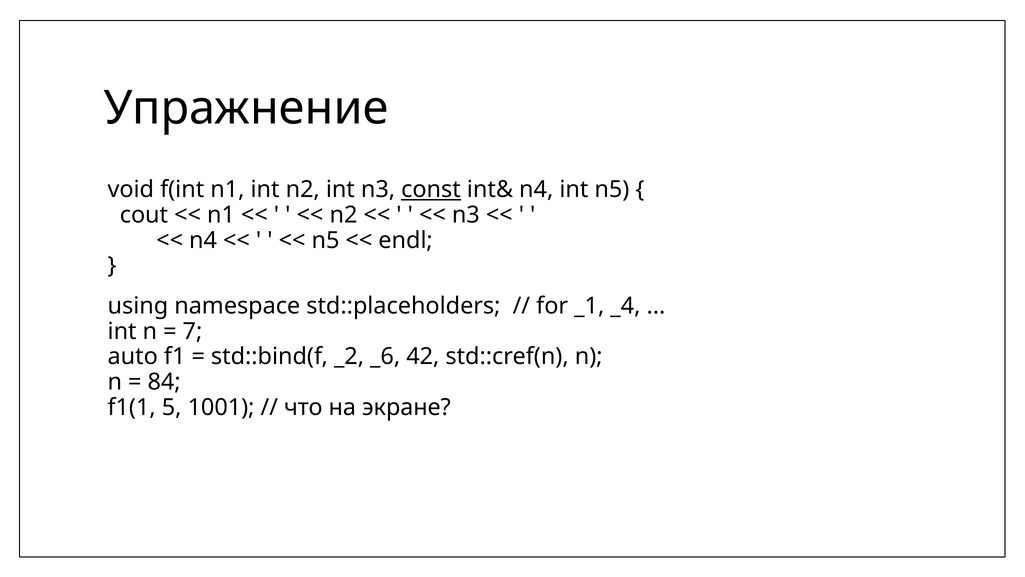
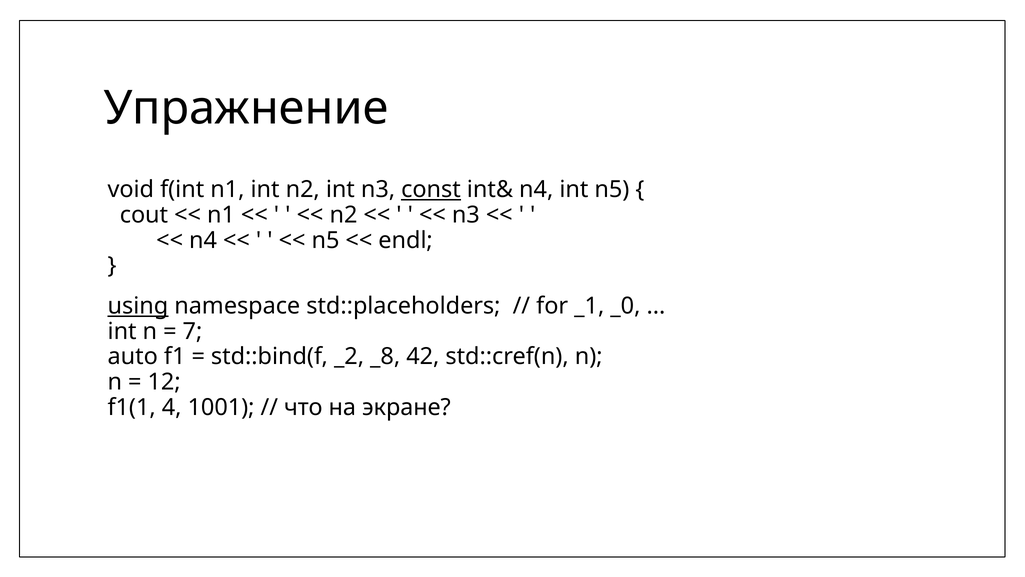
using underline: none -> present
_4: _4 -> _0
_6: _6 -> _8
84: 84 -> 12
5: 5 -> 4
